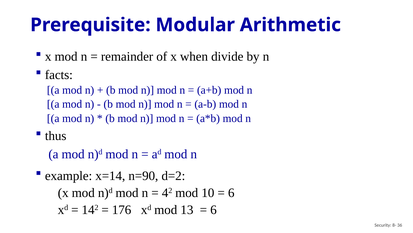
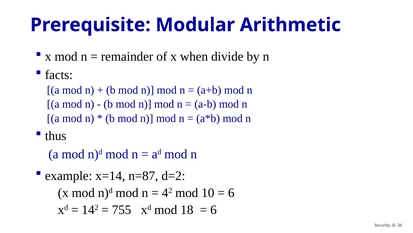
n=90: n=90 -> n=87
176: 176 -> 755
13: 13 -> 18
